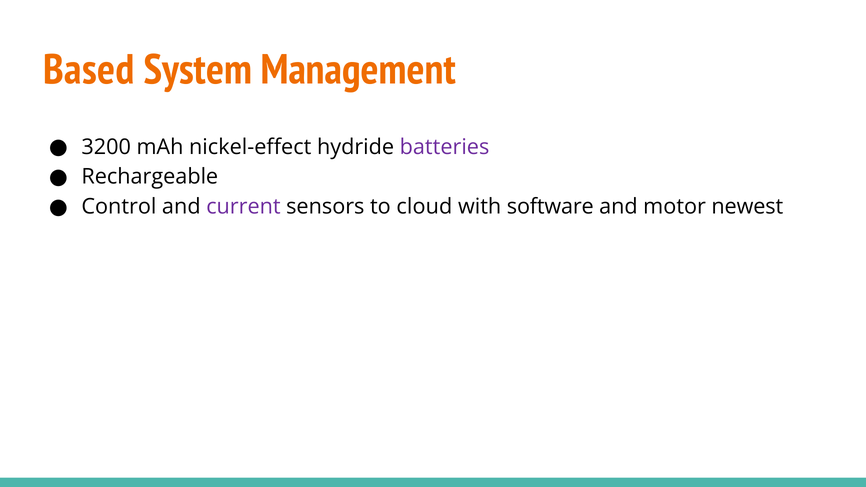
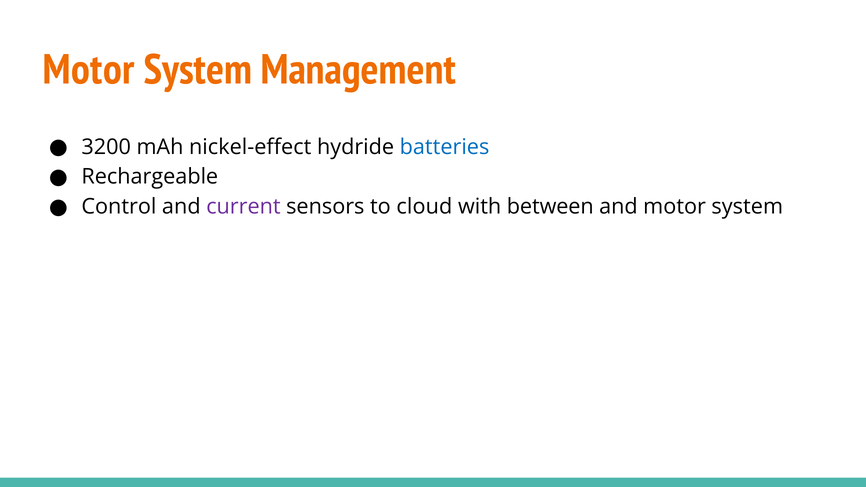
Based at (89, 70): Based -> Motor
batteries colour: purple -> blue
software: software -> between
and motor newest: newest -> system
